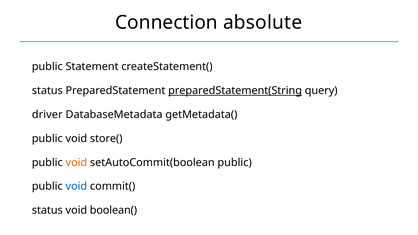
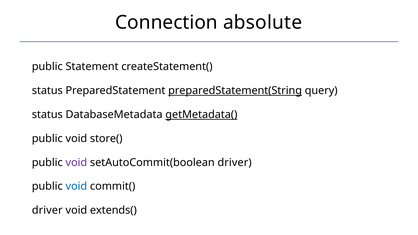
driver at (47, 115): driver -> status
getMetadata( underline: none -> present
void at (76, 163) colour: orange -> purple
setAutoCommit(boolean public: public -> driver
status at (47, 210): status -> driver
boolean(: boolean( -> extends(
